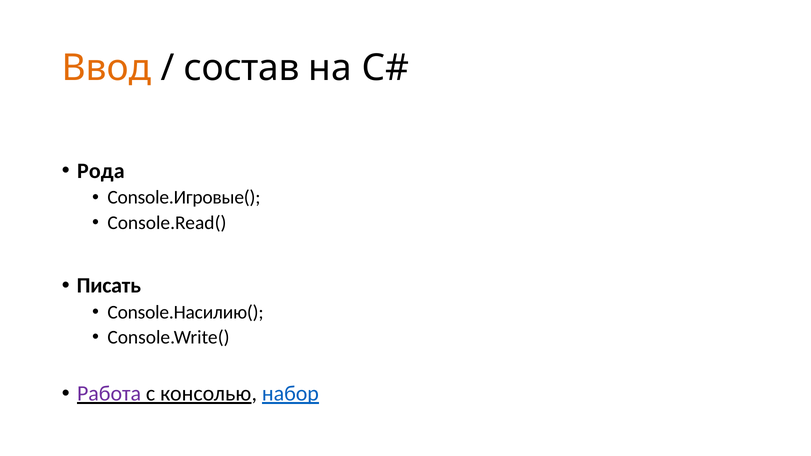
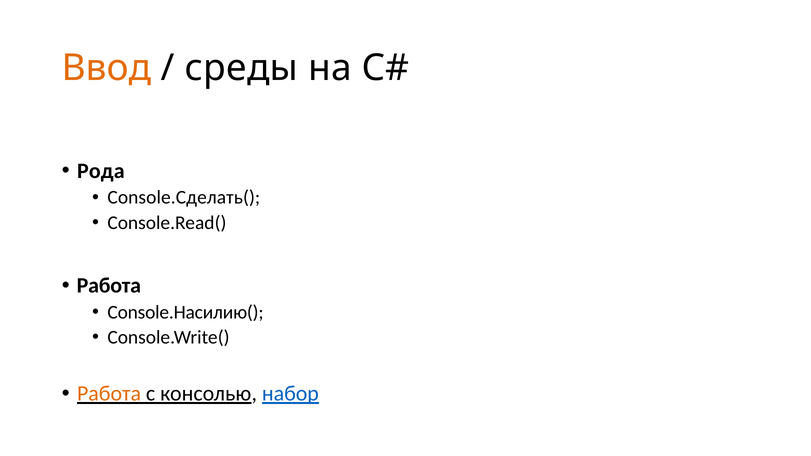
состав: состав -> среды
Console.Игровые(: Console.Игровые( -> Console.Сделать(
Писать at (109, 286): Писать -> Работа
Работа at (109, 394) colour: purple -> orange
